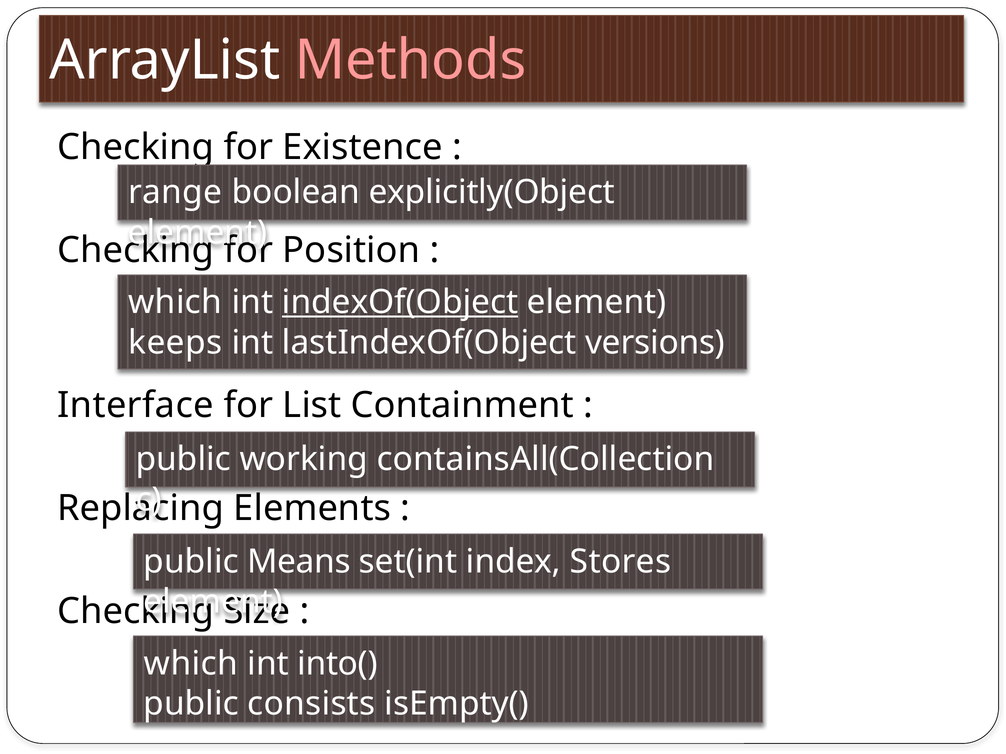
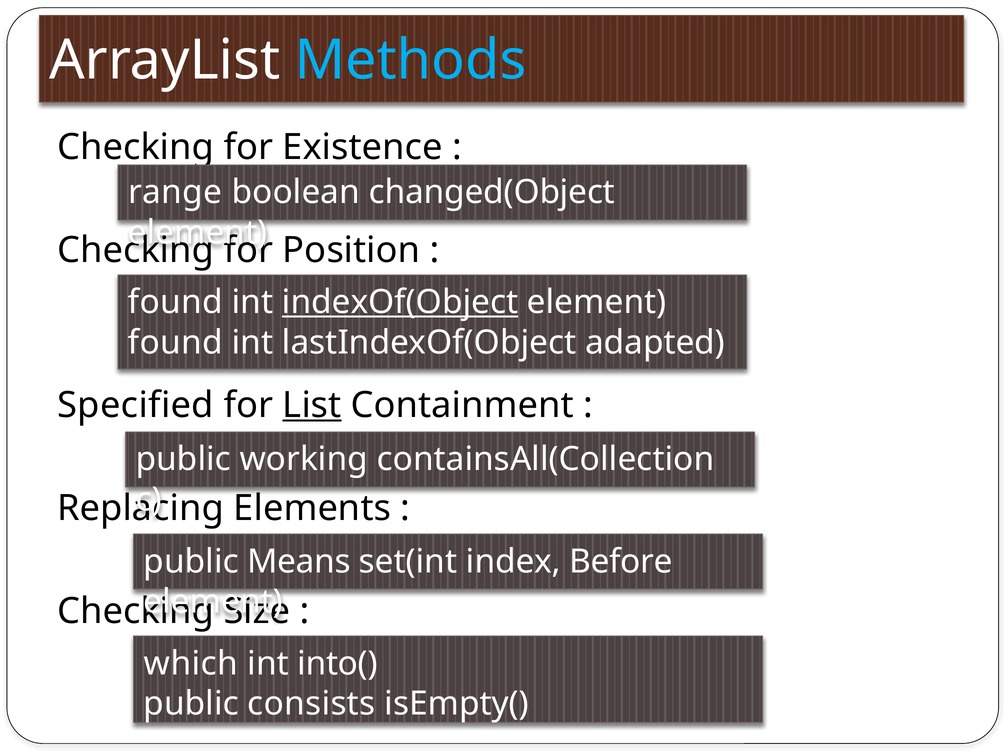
Methods colour: pink -> light blue
explicitly(Object: explicitly(Object -> changed(Object
which at (175, 302): which -> found
keeps at (175, 343): keeps -> found
versions: versions -> adapted
Interface: Interface -> Specified
List underline: none -> present
Stores: Stores -> Before
